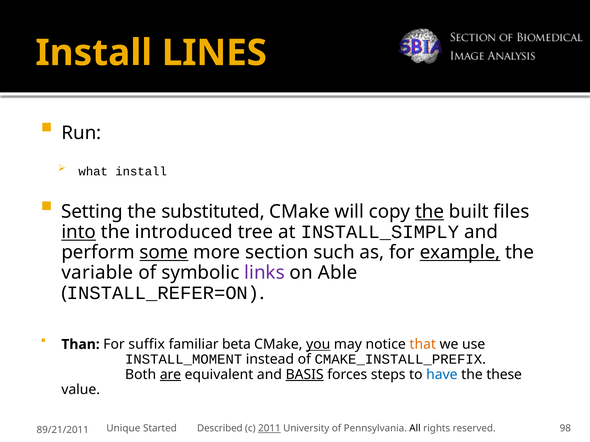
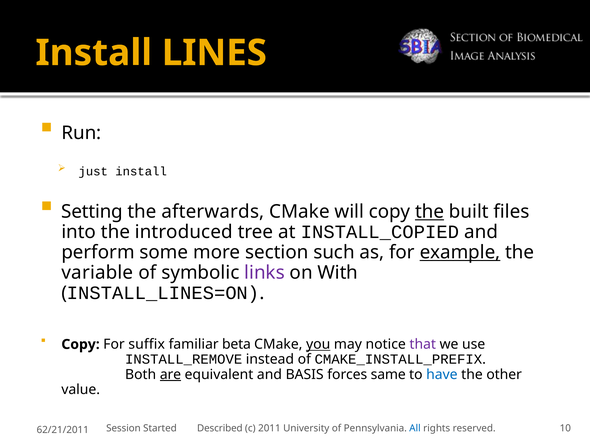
what: what -> just
substituted: substituted -> afterwards
into underline: present -> none
INSTALL_SIMPLY: INSTALL_SIMPLY -> INSTALL_COPIED
some underline: present -> none
Able: Able -> With
INSTALL_REFER=ON: INSTALL_REFER=ON -> INSTALL_LINES=ON
Than at (81, 345): Than -> Copy
that colour: orange -> purple
INSTALL_MOMENT: INSTALL_MOMENT -> INSTALL_REMOVE
BASIS underline: present -> none
steps: steps -> same
these: these -> other
Unique: Unique -> Session
2011 underline: present -> none
All colour: black -> blue
98: 98 -> 10
89/21/2011: 89/21/2011 -> 62/21/2011
